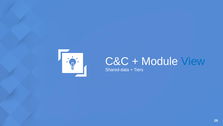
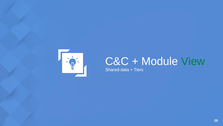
View colour: blue -> green
